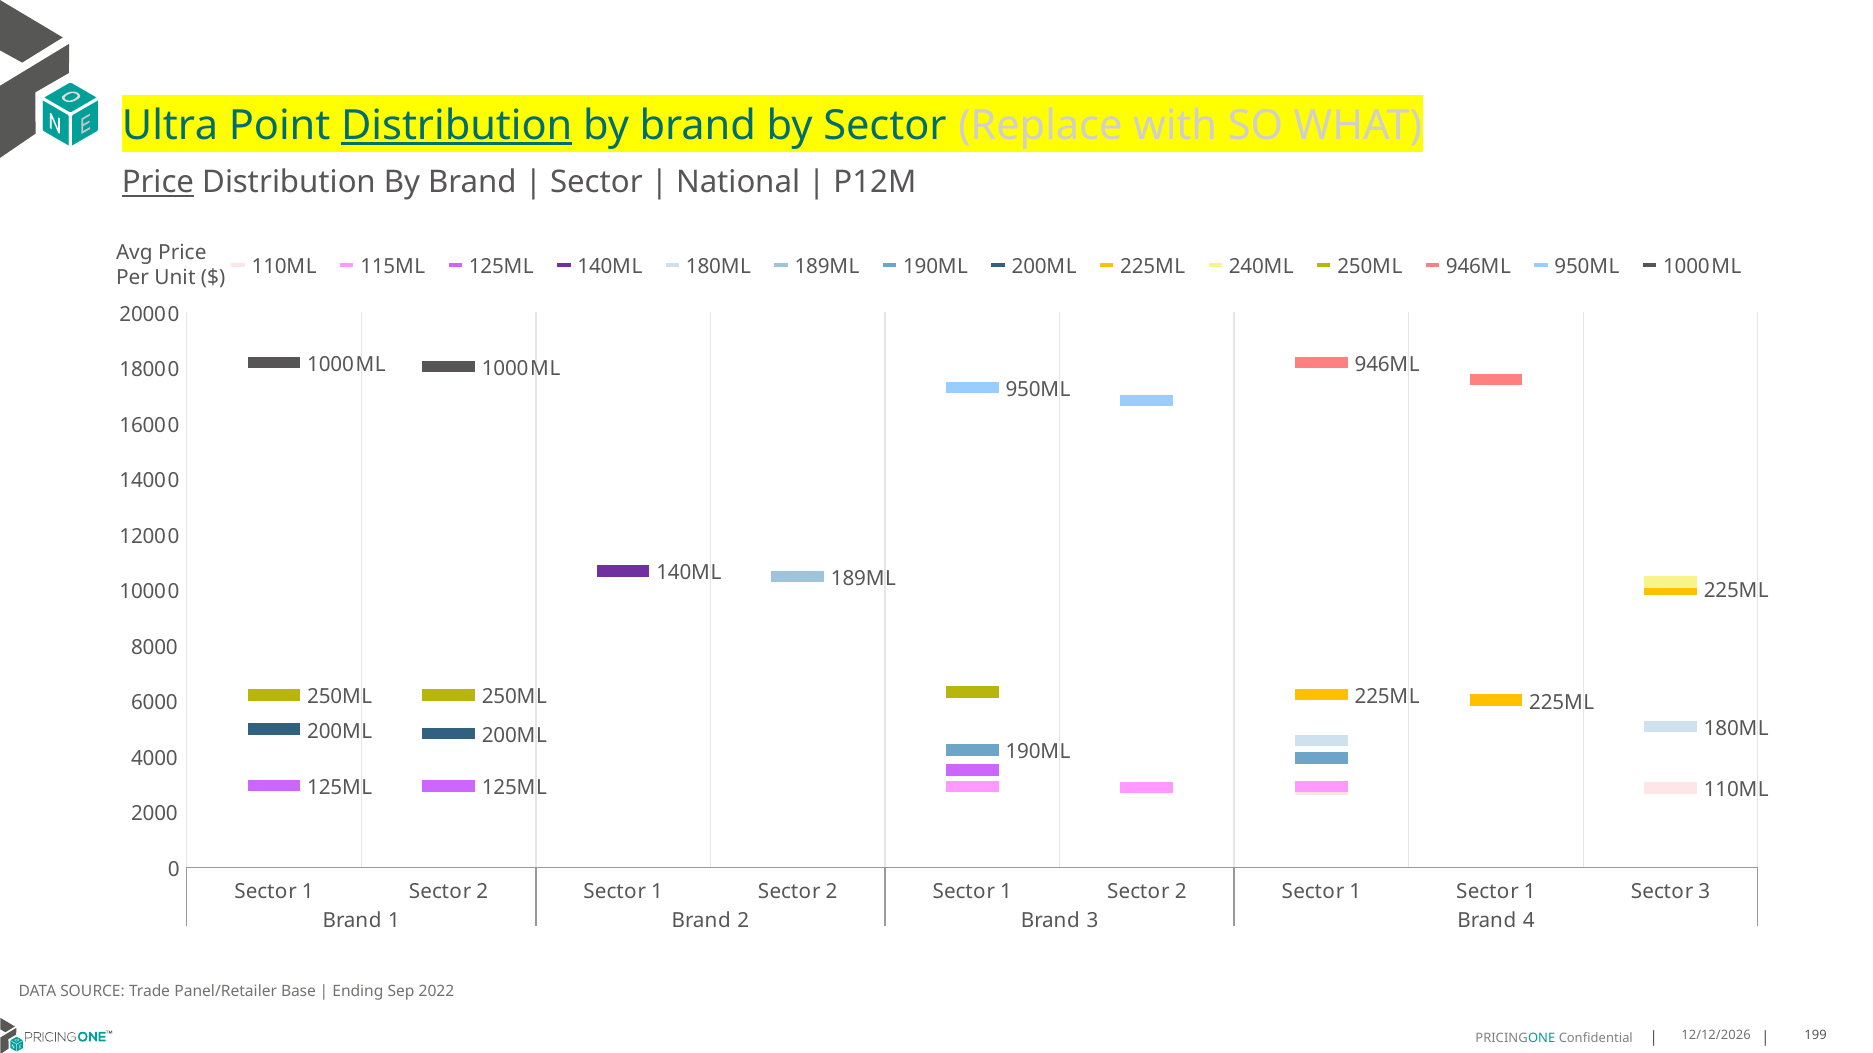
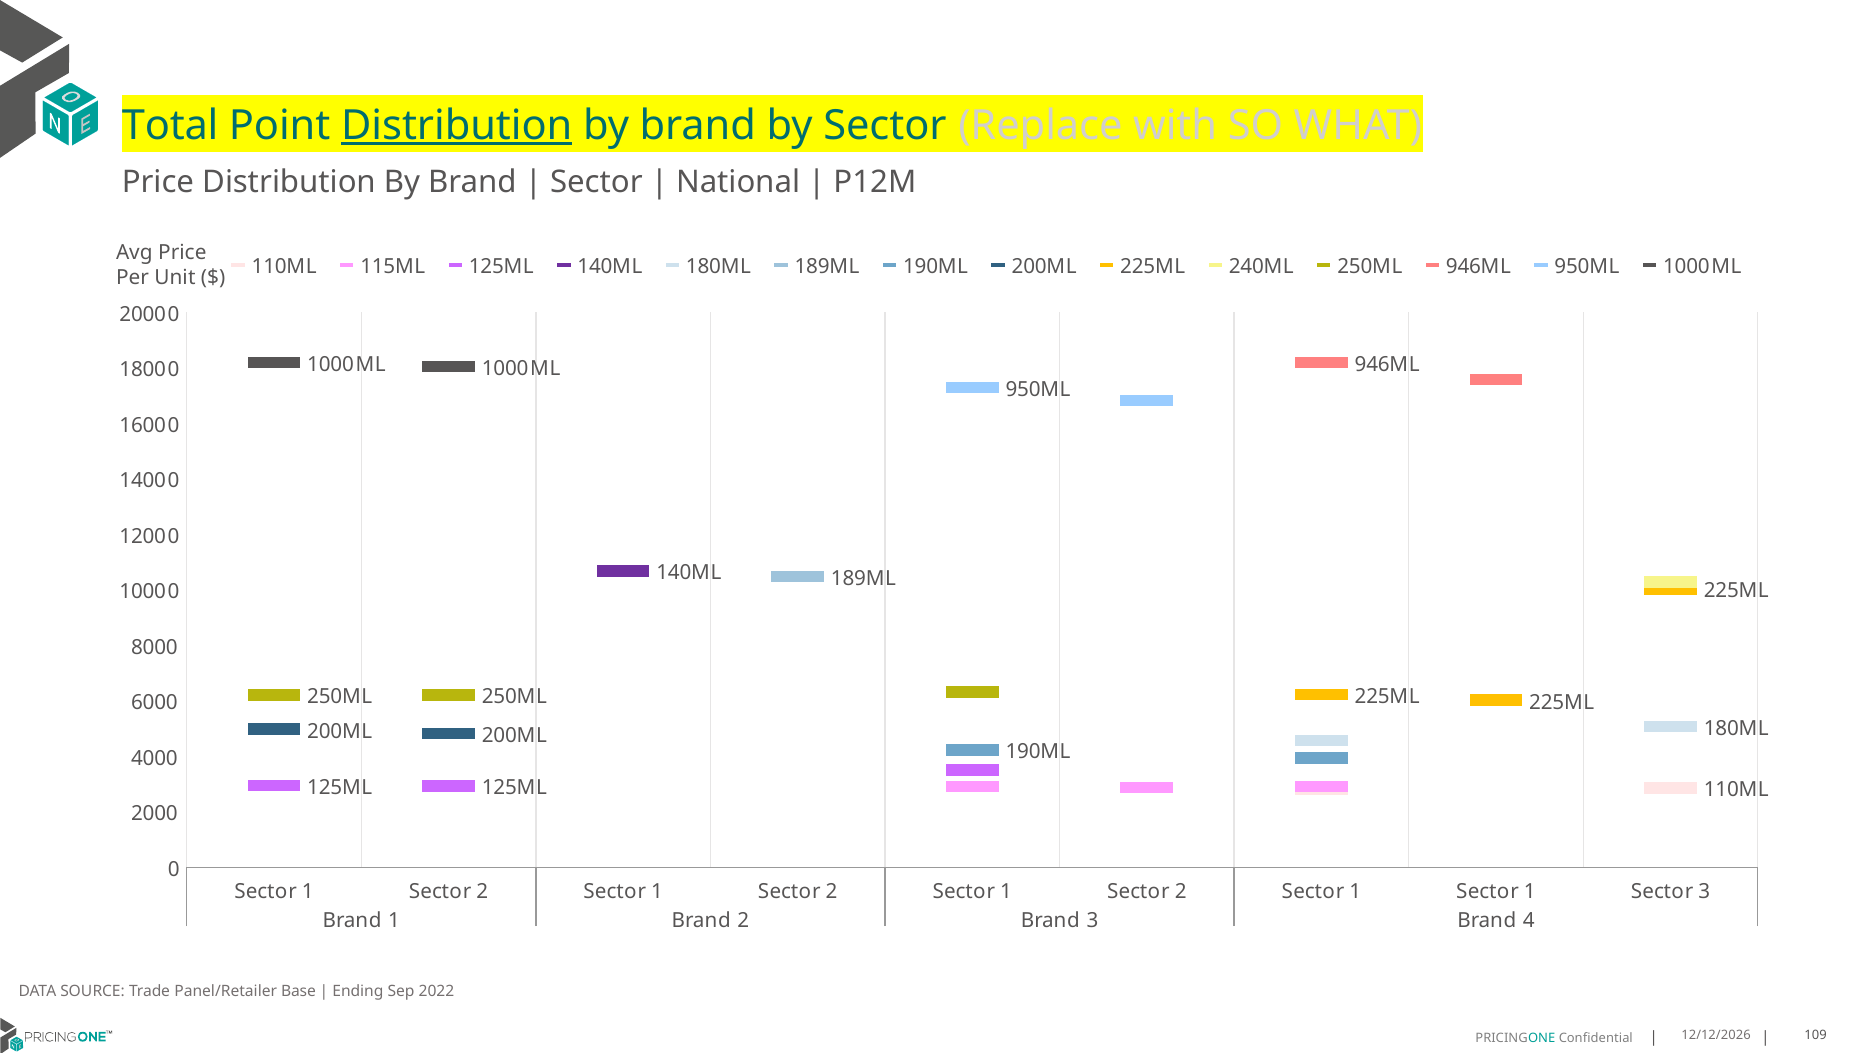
Ultra: Ultra -> Total
Price at (158, 183) underline: present -> none
199: 199 -> 109
